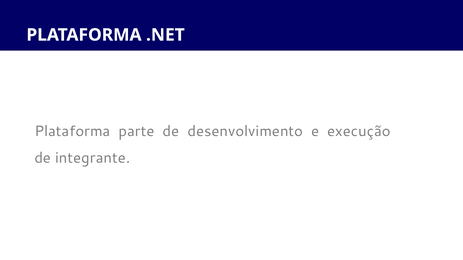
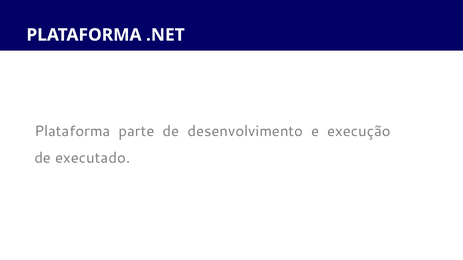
integrante: integrante -> executado
